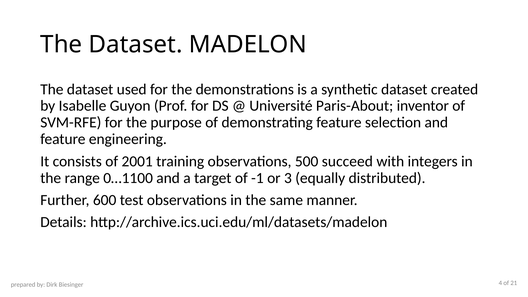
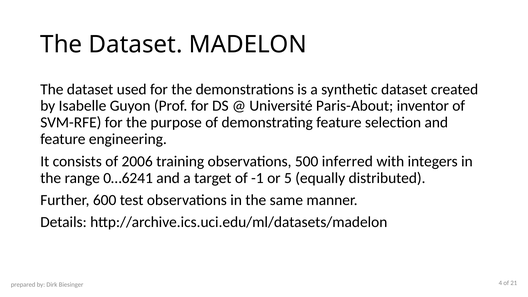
2001: 2001 -> 2006
succeed: succeed -> inferred
0…1100: 0…1100 -> 0…6241
3: 3 -> 5
